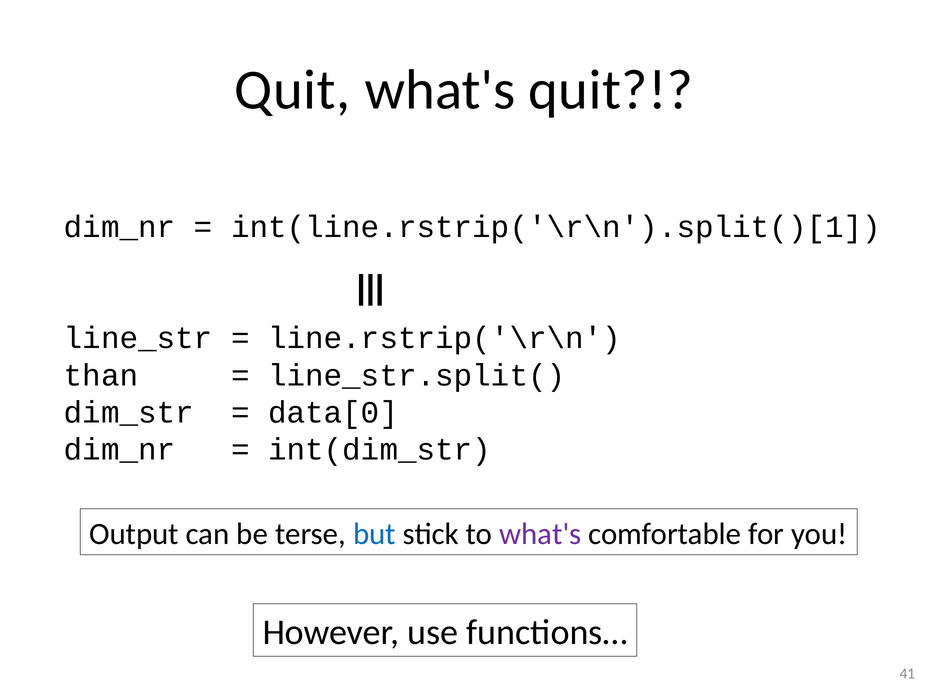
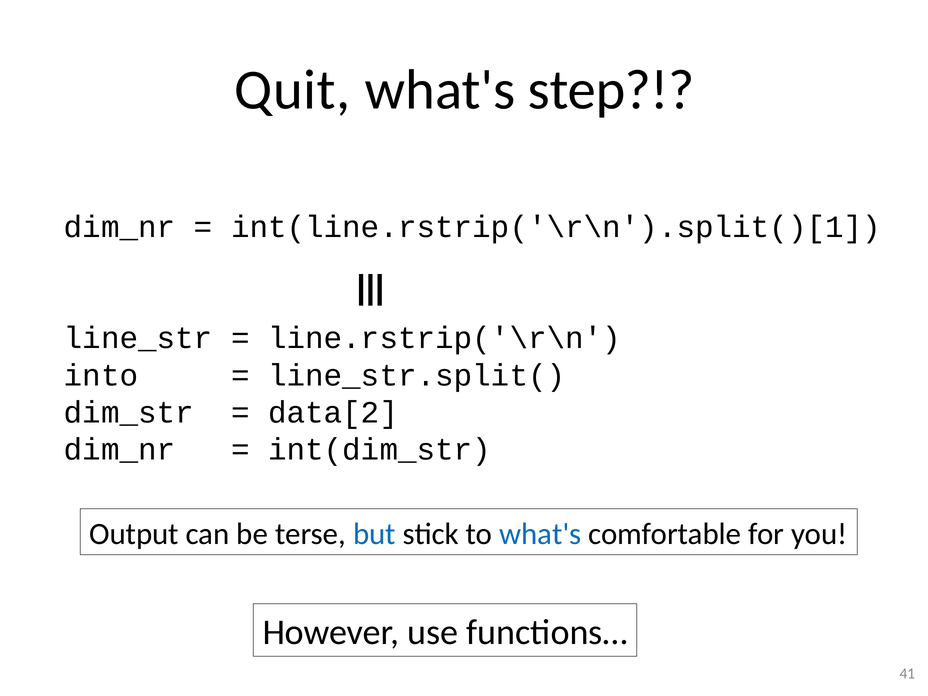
what's quit: quit -> step
than: than -> into
data[0: data[0 -> data[2
what's at (540, 534) colour: purple -> blue
